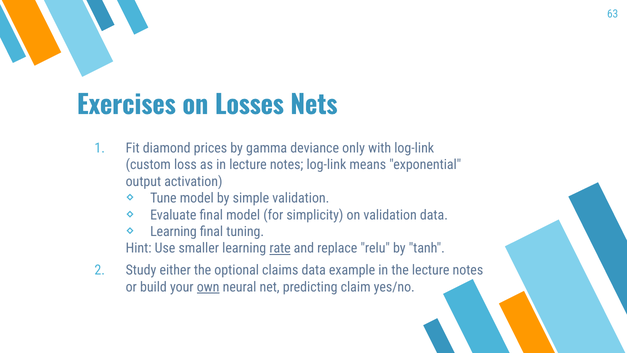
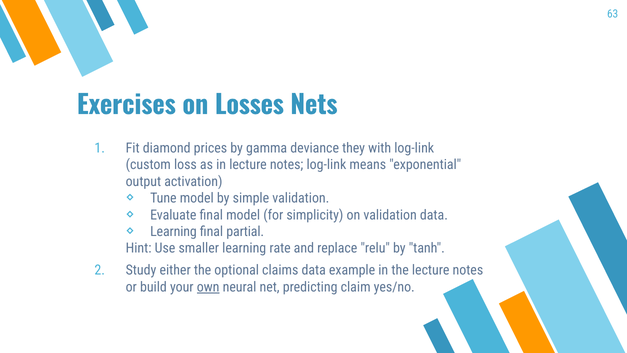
only: only -> they
tuning: tuning -> partial
rate underline: present -> none
